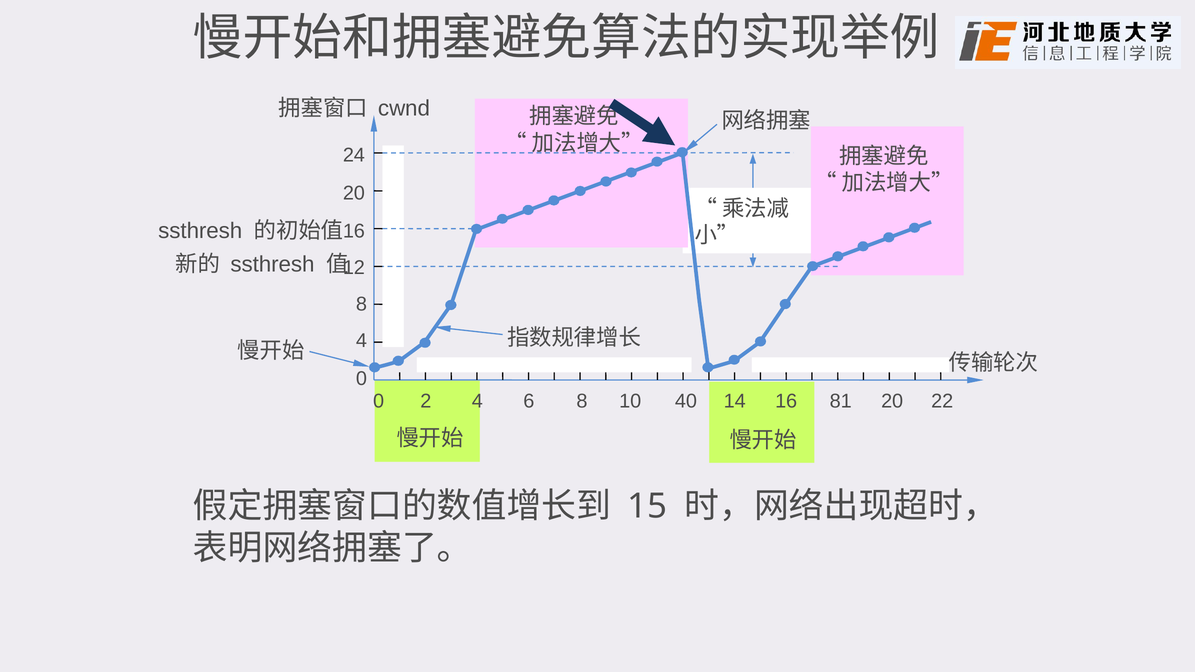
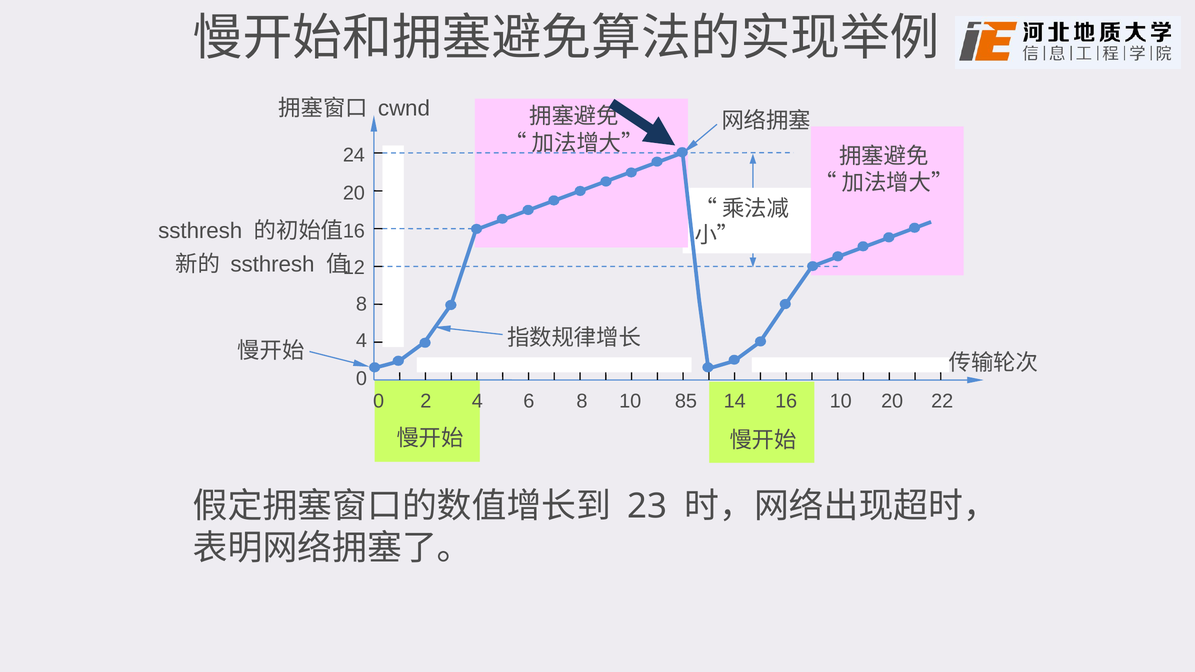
40: 40 -> 85
16 81: 81 -> 10
15: 15 -> 23
